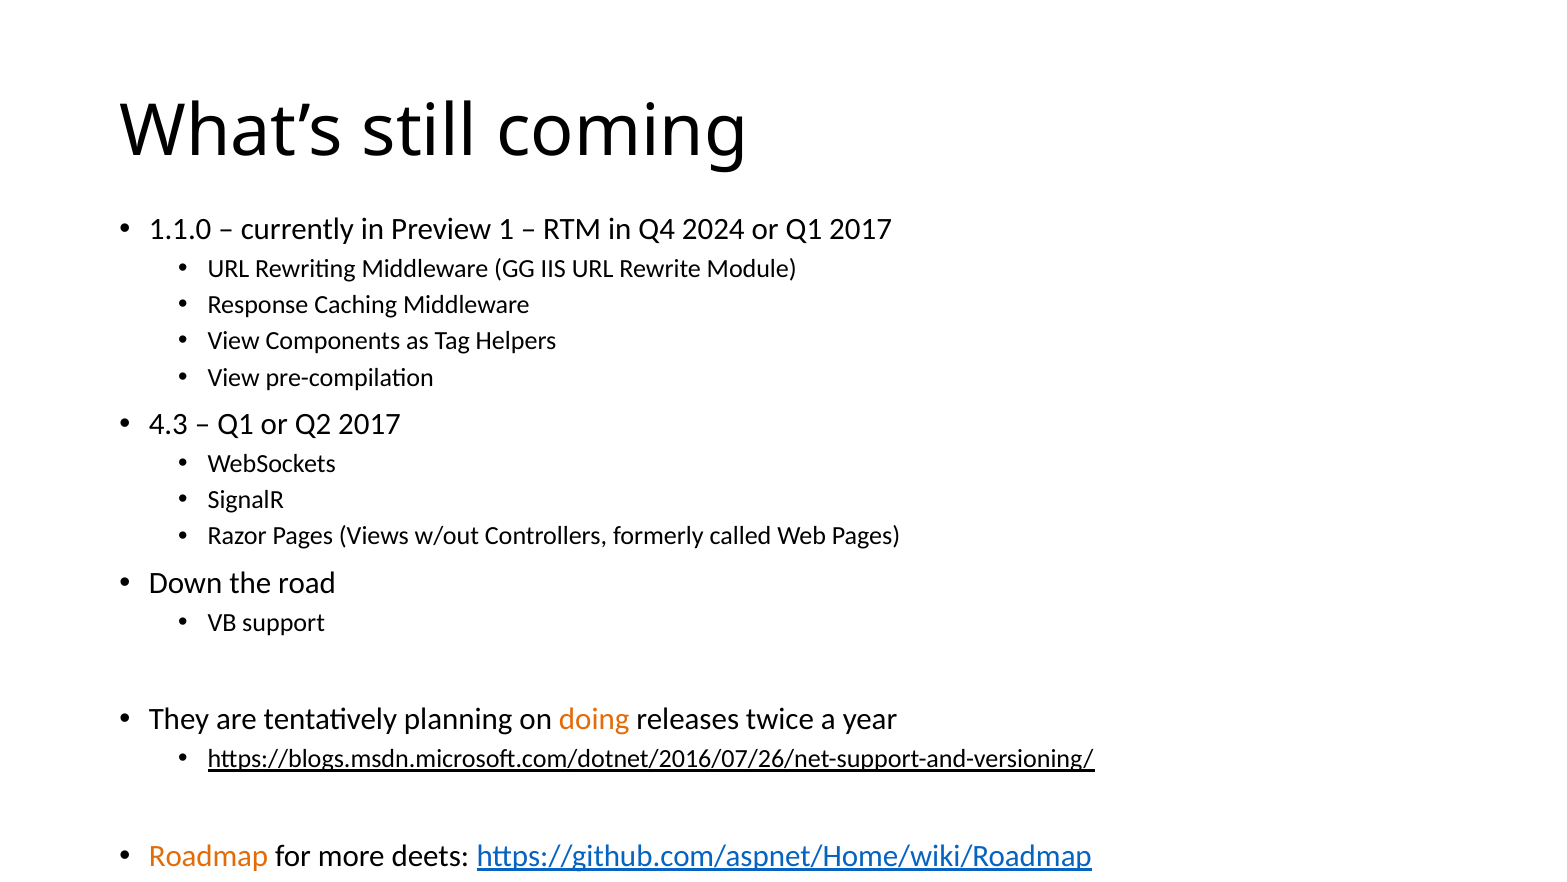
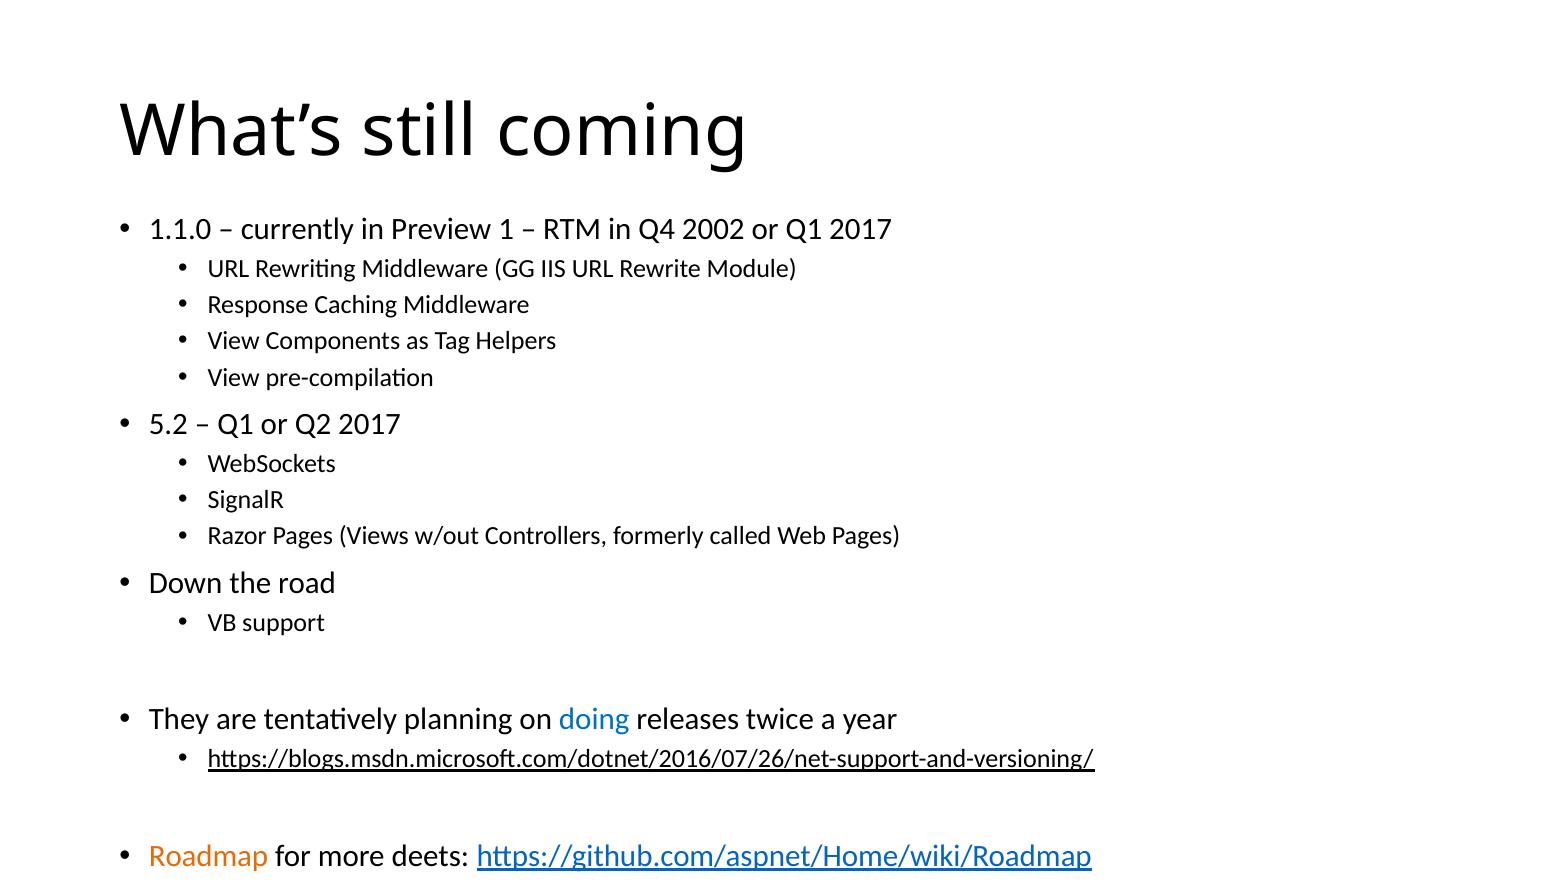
2024: 2024 -> 2002
4.3: 4.3 -> 5.2
doing colour: orange -> blue
